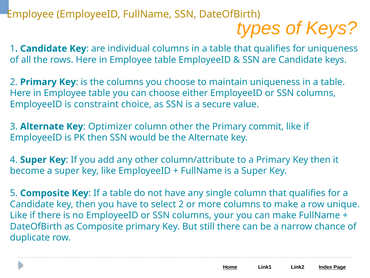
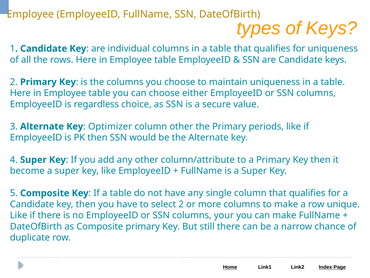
constraint: constraint -> regardless
commit: commit -> periods
